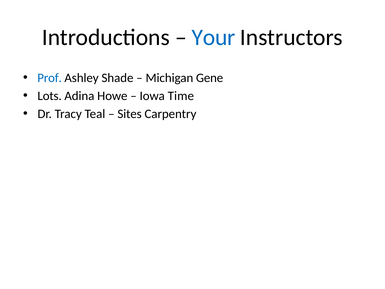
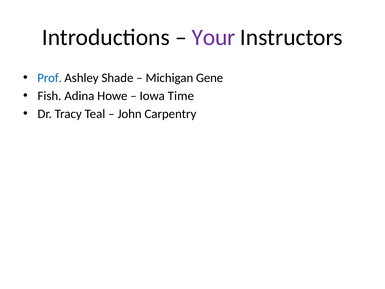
Your colour: blue -> purple
Lots: Lots -> Fish
Sites: Sites -> John
